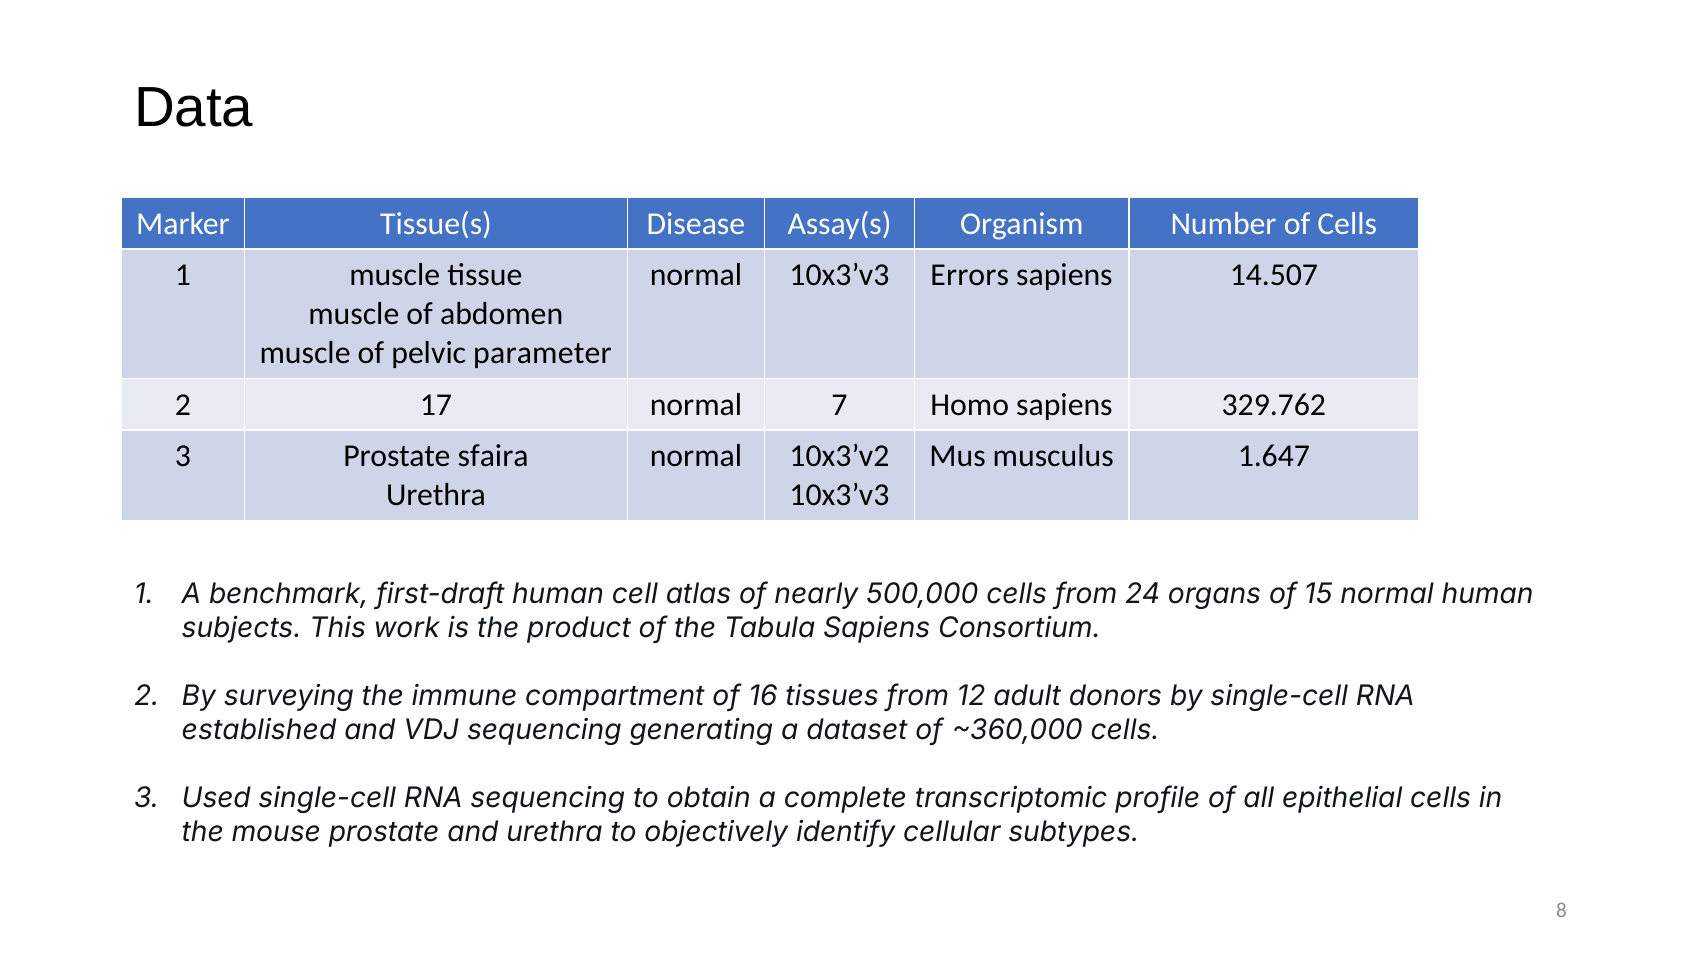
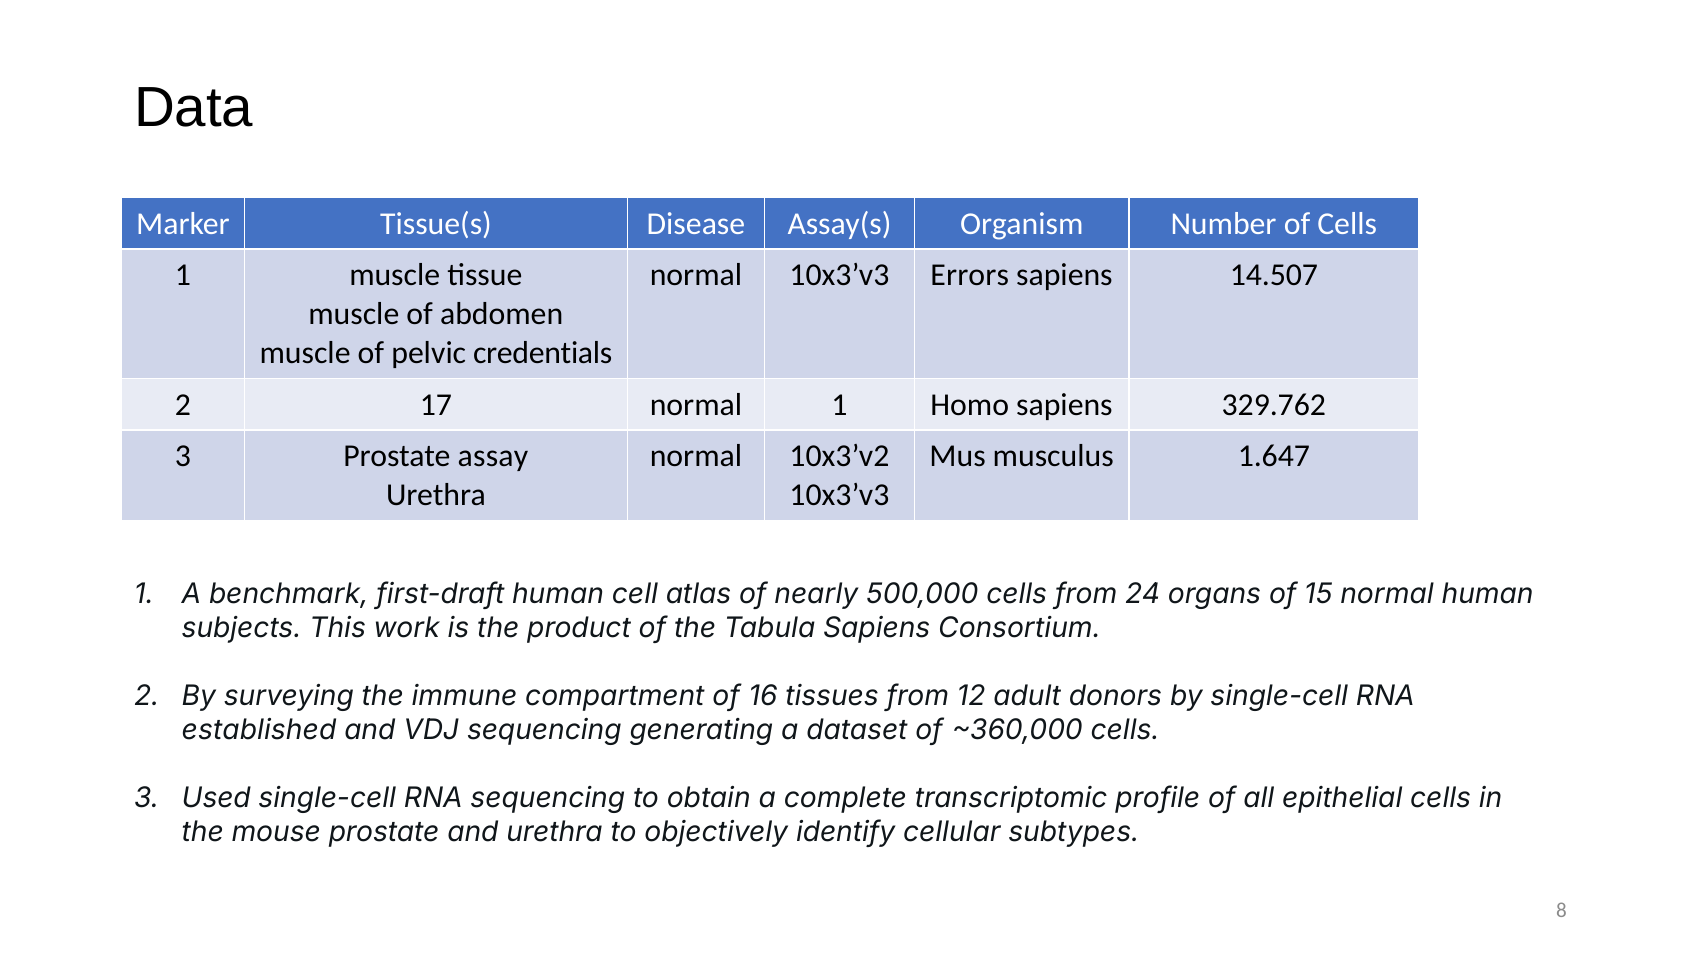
parameter: parameter -> credentials
normal 7: 7 -> 1
sfaira: sfaira -> assay
